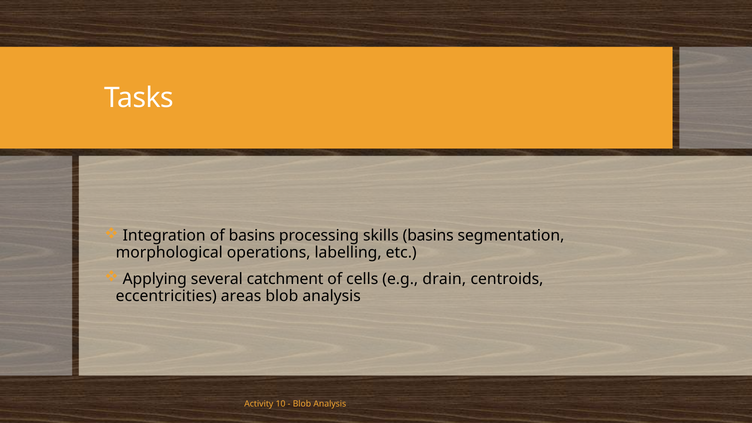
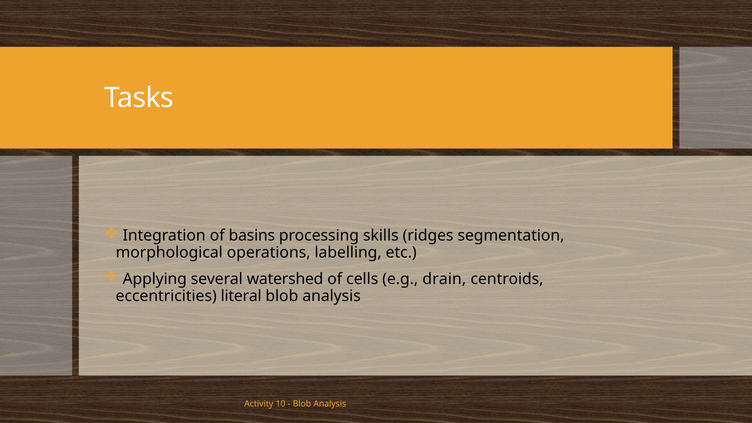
skills basins: basins -> ridges
catchment: catchment -> watershed
areas: areas -> literal
